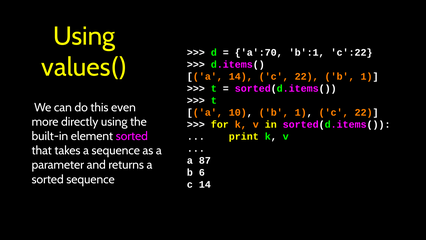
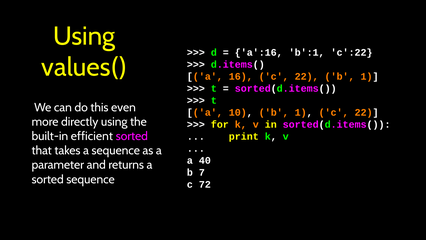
a':70: a':70 -> a':16
a 14: 14 -> 16
element: element -> efficient
87: 87 -> 40
6: 6 -> 7
c 14: 14 -> 72
